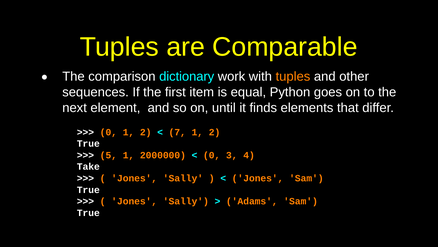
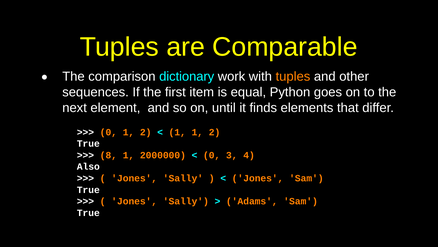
7 at (177, 132): 7 -> 1
5: 5 -> 8
Take: Take -> Also
